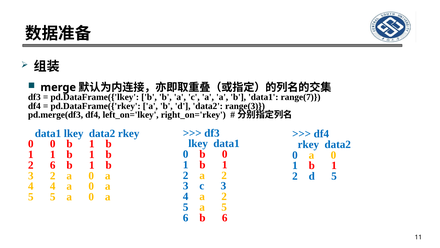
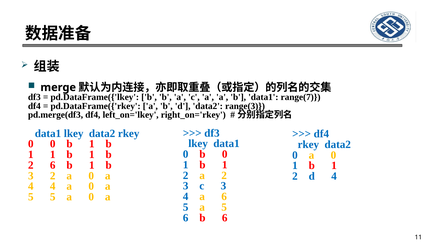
d 5: 5 -> 4
4 a 2: 2 -> 6
